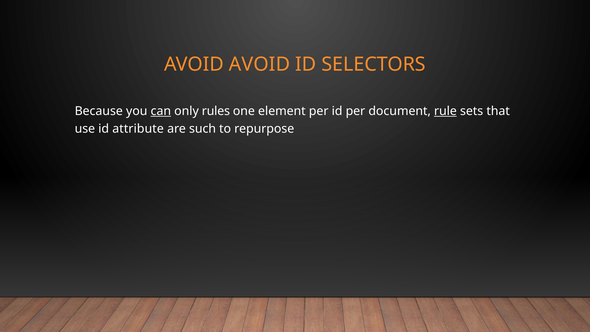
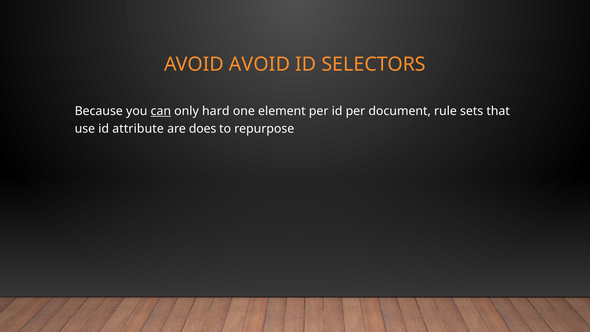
rules: rules -> hard
rule underline: present -> none
such: such -> does
